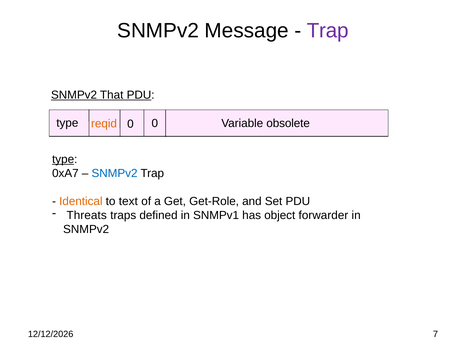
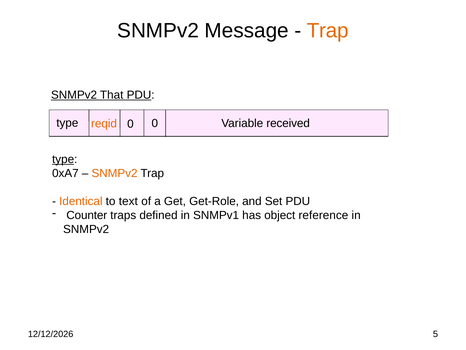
Trap at (328, 31) colour: purple -> orange
obsolete: obsolete -> received
SNMPv2 at (115, 173) colour: blue -> orange
Threats: Threats -> Counter
forwarder: forwarder -> reference
7: 7 -> 5
